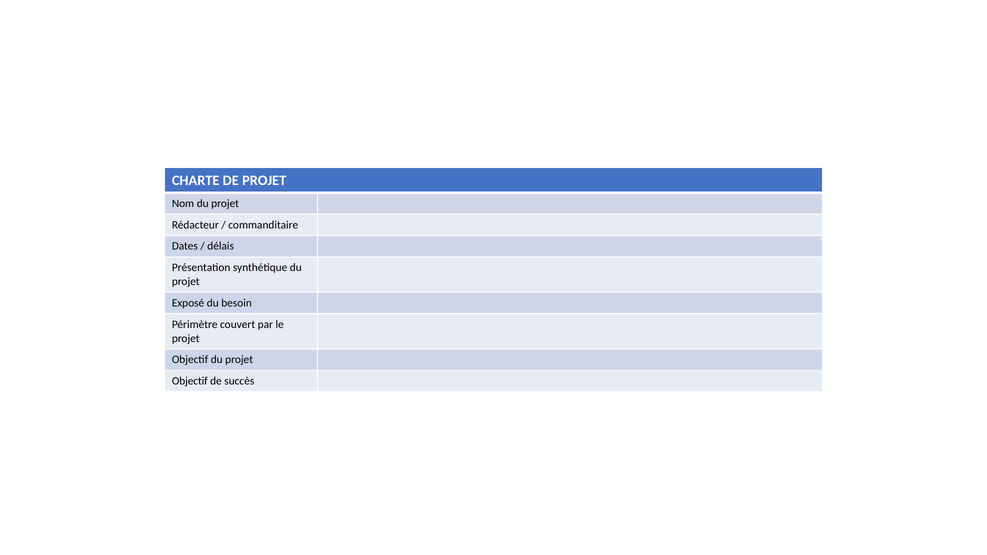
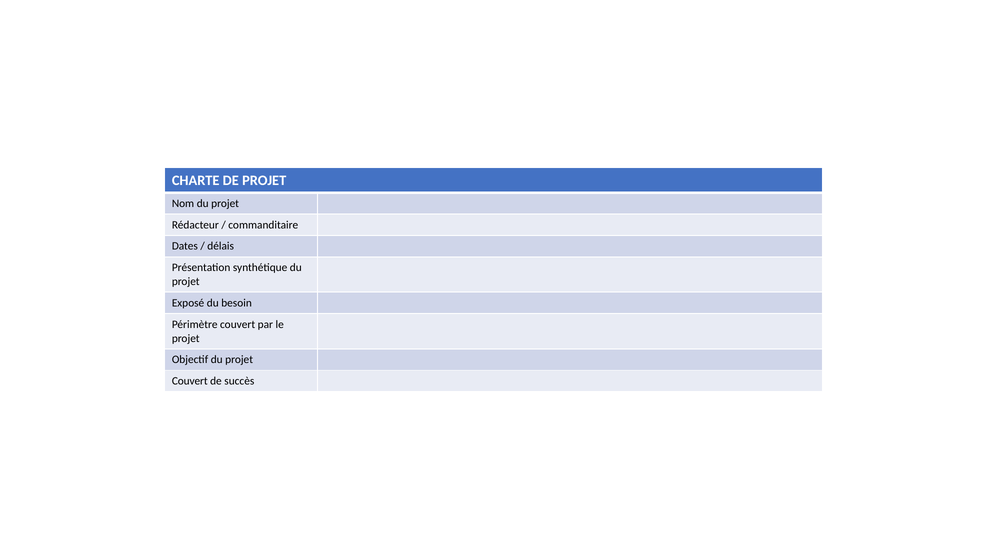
Objectif at (190, 381): Objectif -> Couvert
